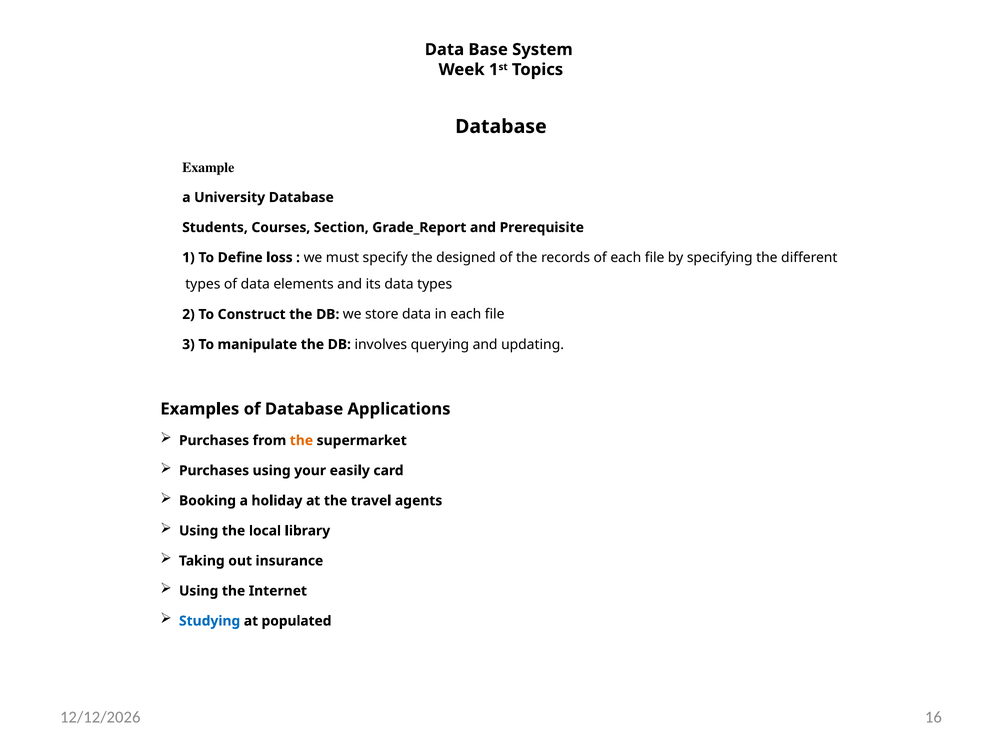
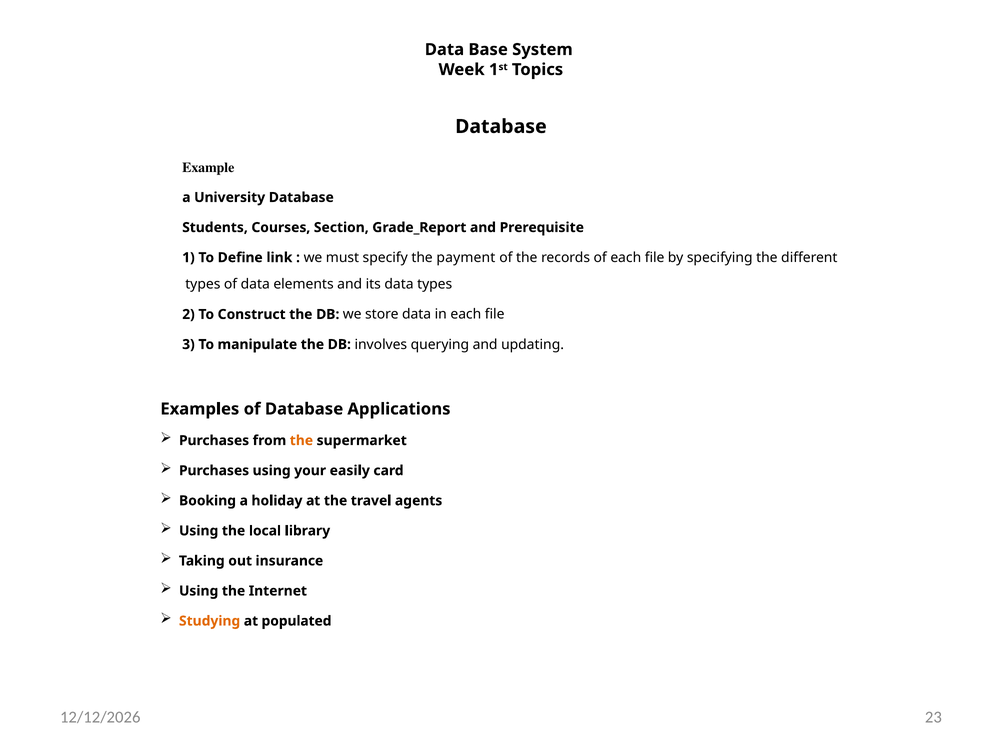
loss: loss -> link
designed: designed -> payment
Studying colour: blue -> orange
16: 16 -> 23
